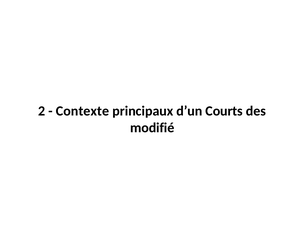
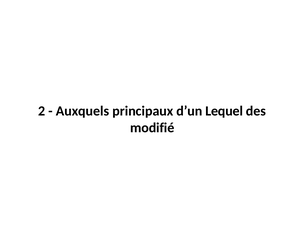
Contexte: Contexte -> Auxquels
Courts: Courts -> Lequel
